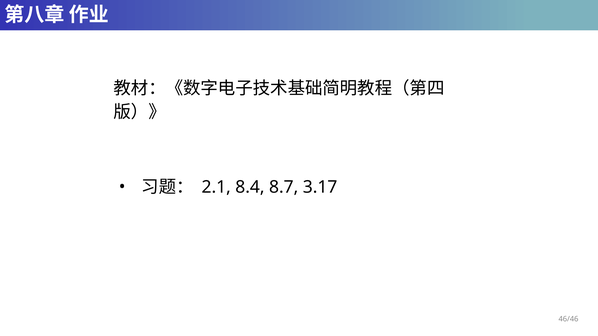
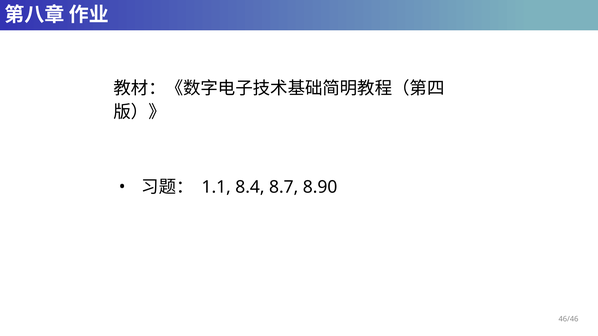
2.1: 2.1 -> 1.1
3.17: 3.17 -> 8.90
